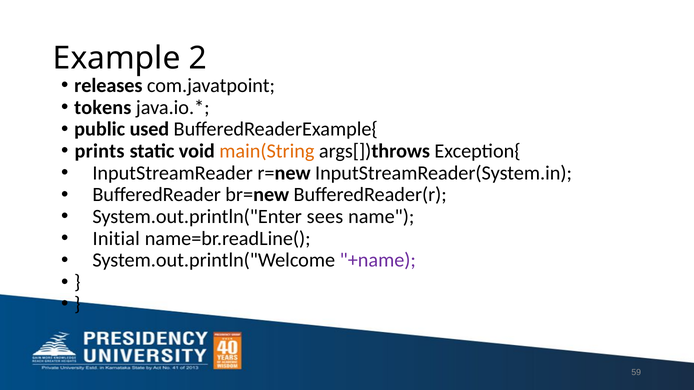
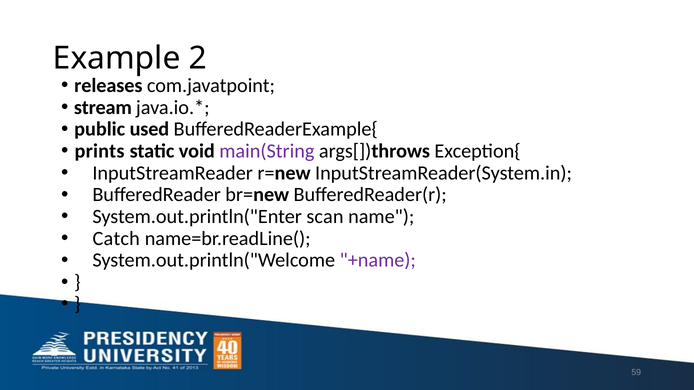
tokens: tokens -> stream
main(String colour: orange -> purple
sees: sees -> scan
Initial: Initial -> Catch
